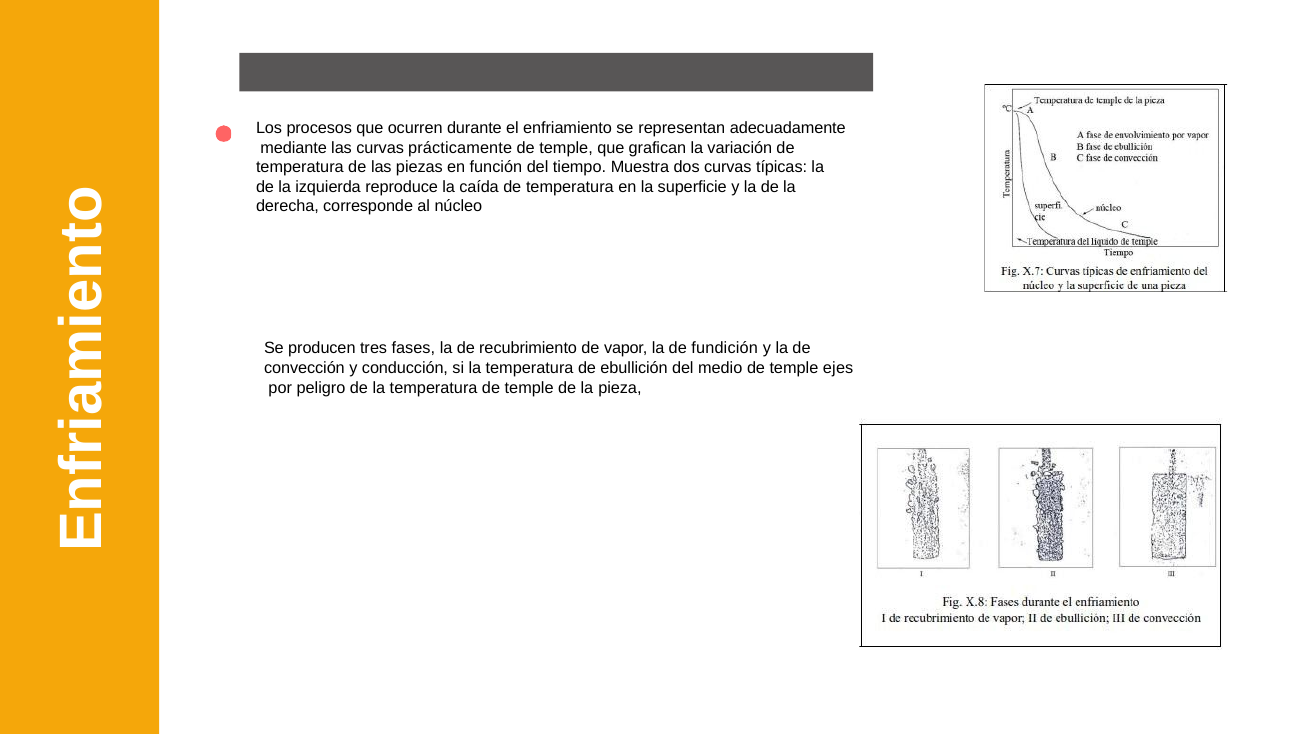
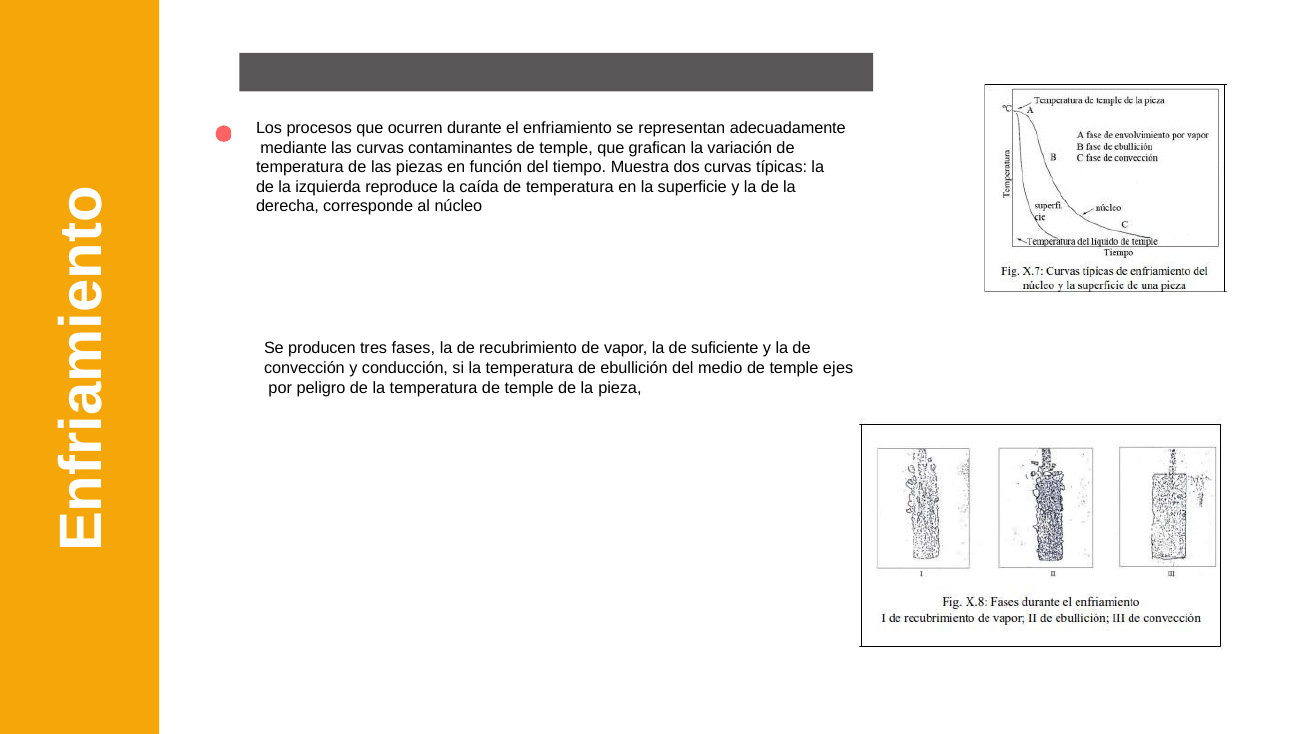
prácticamente: prácticamente -> contaminantes
fundición: fundición -> suficiente
